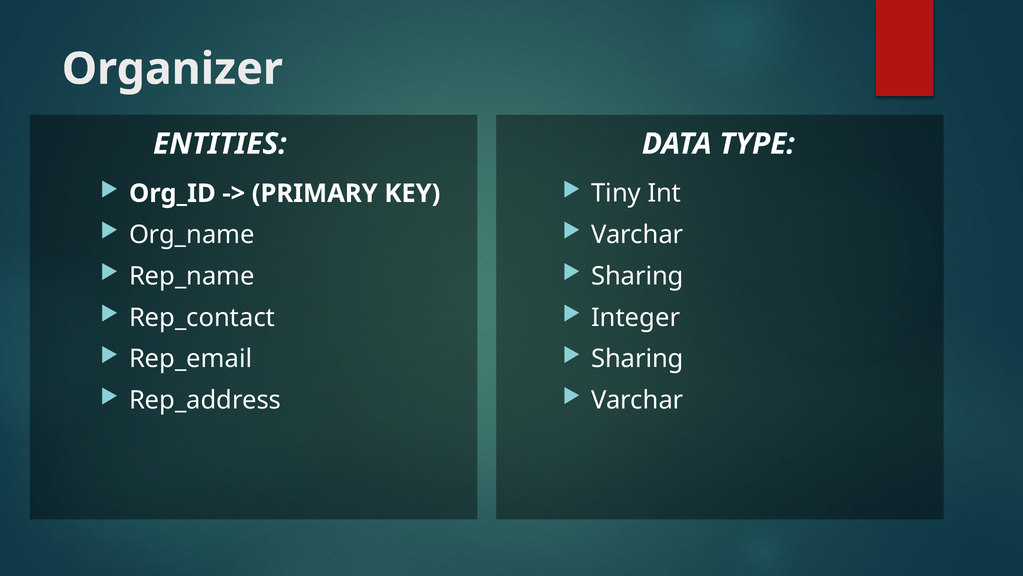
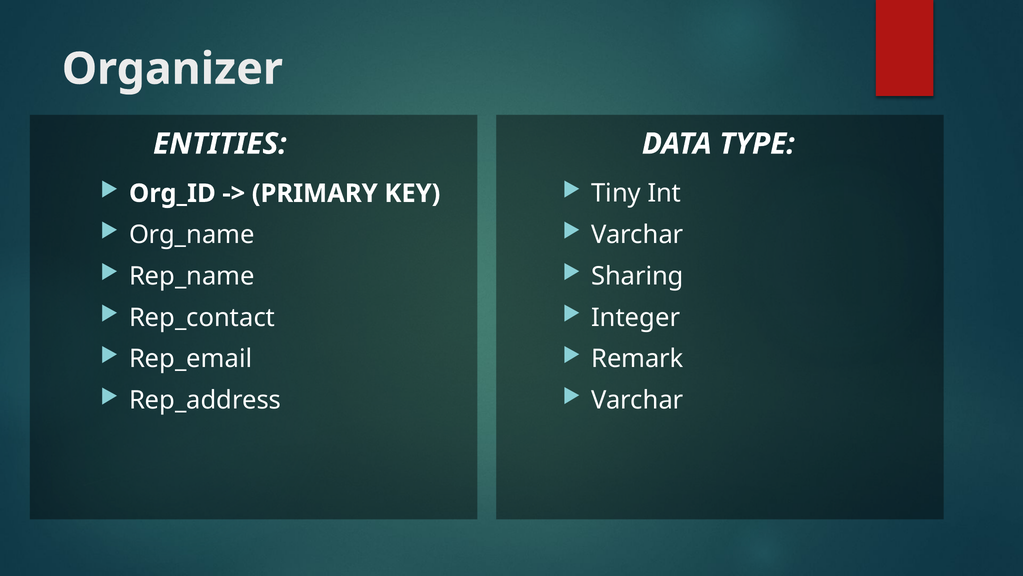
Sharing at (637, 359): Sharing -> Remark
